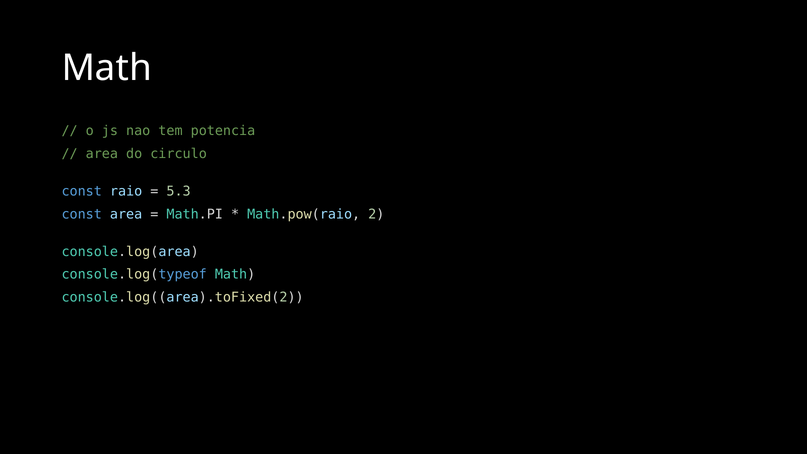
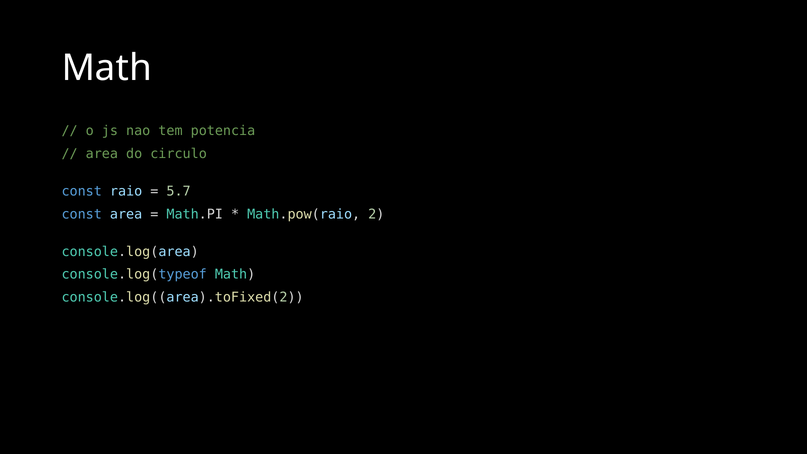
5.3: 5.3 -> 5.7
